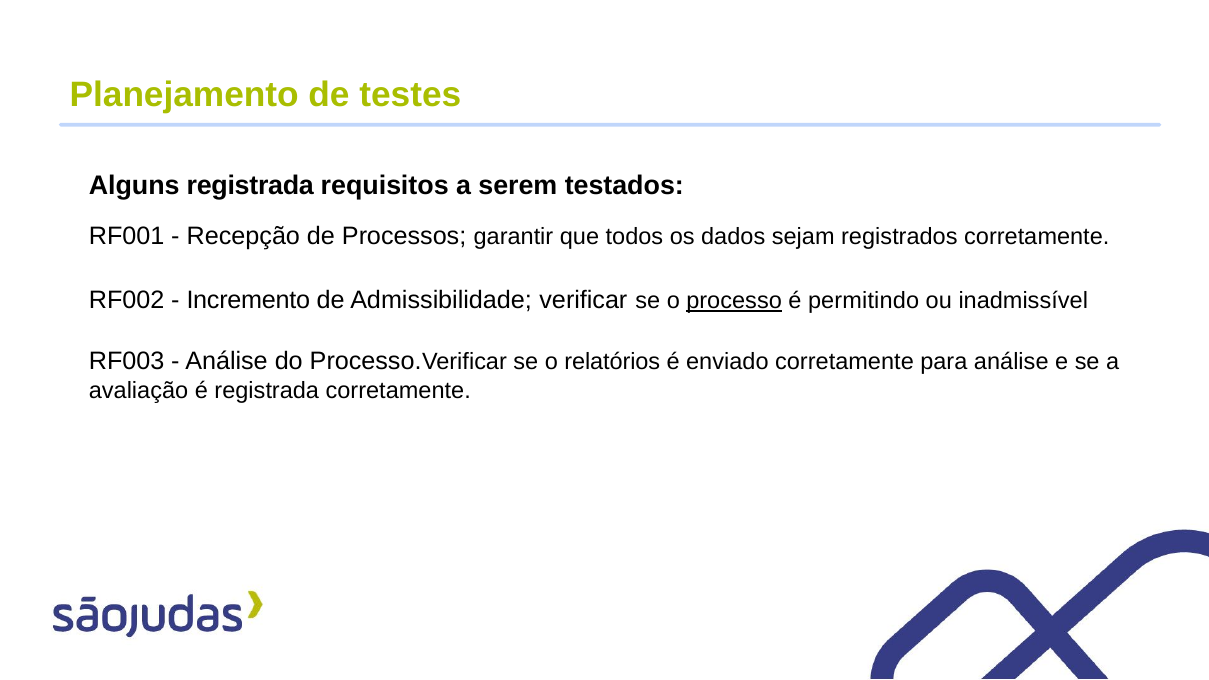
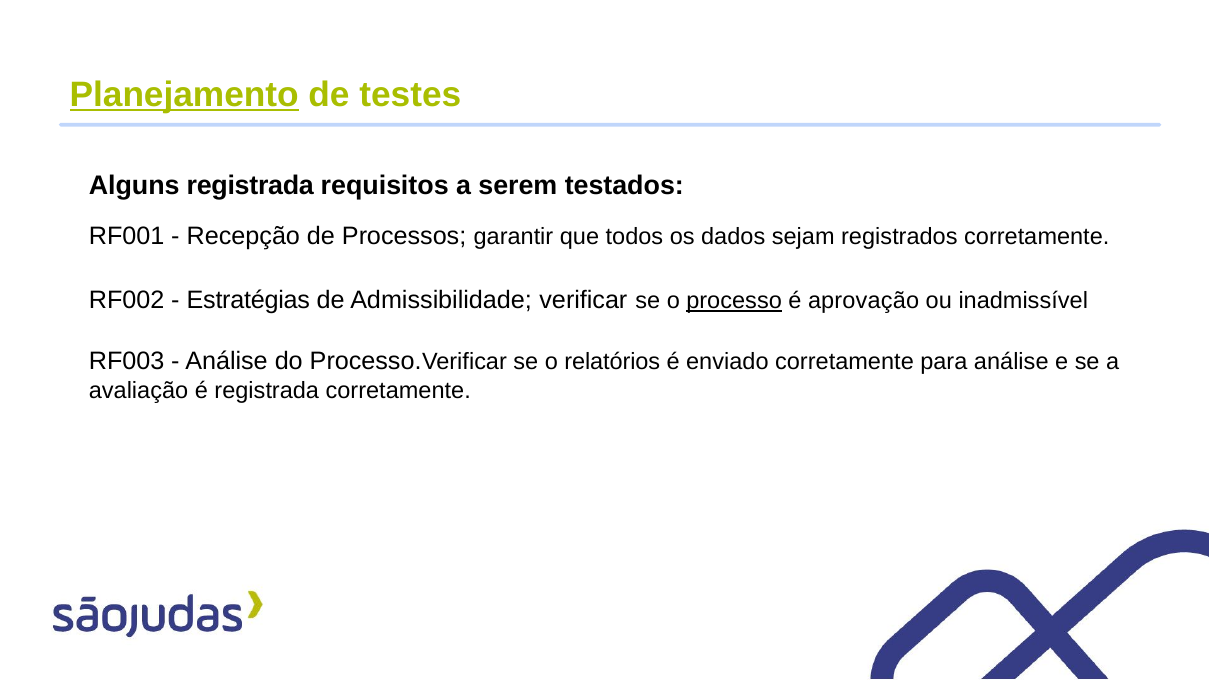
Planejamento underline: none -> present
Incremento: Incremento -> Estratégias
permitindo: permitindo -> aprovação
